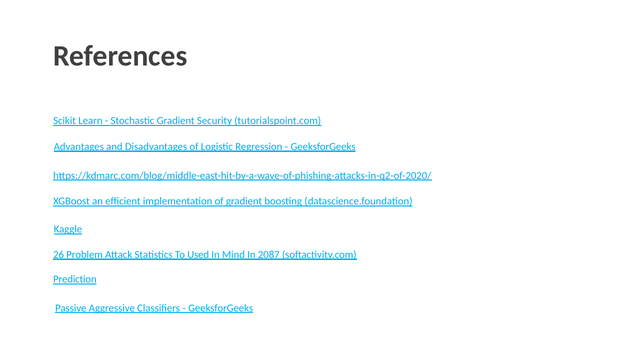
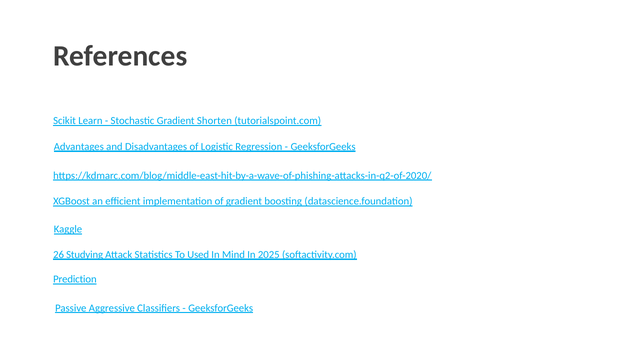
Security: Security -> Shorten
Problem: Problem -> Studying
2087: 2087 -> 2025
